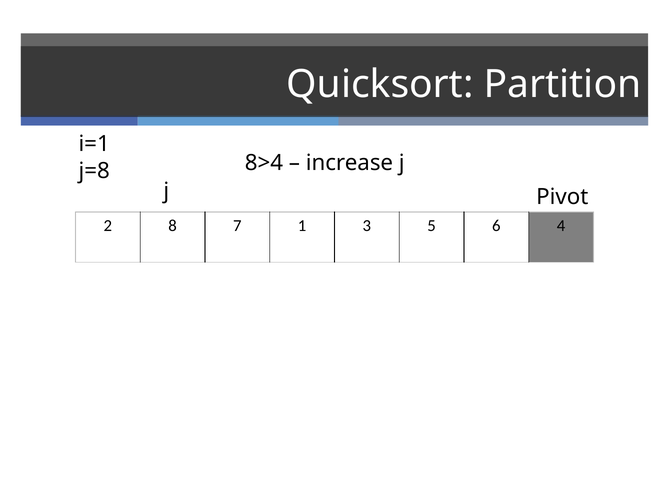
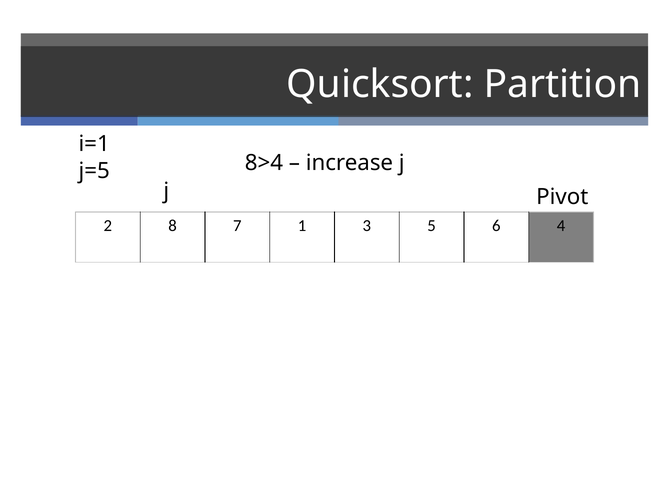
j=8: j=8 -> j=5
